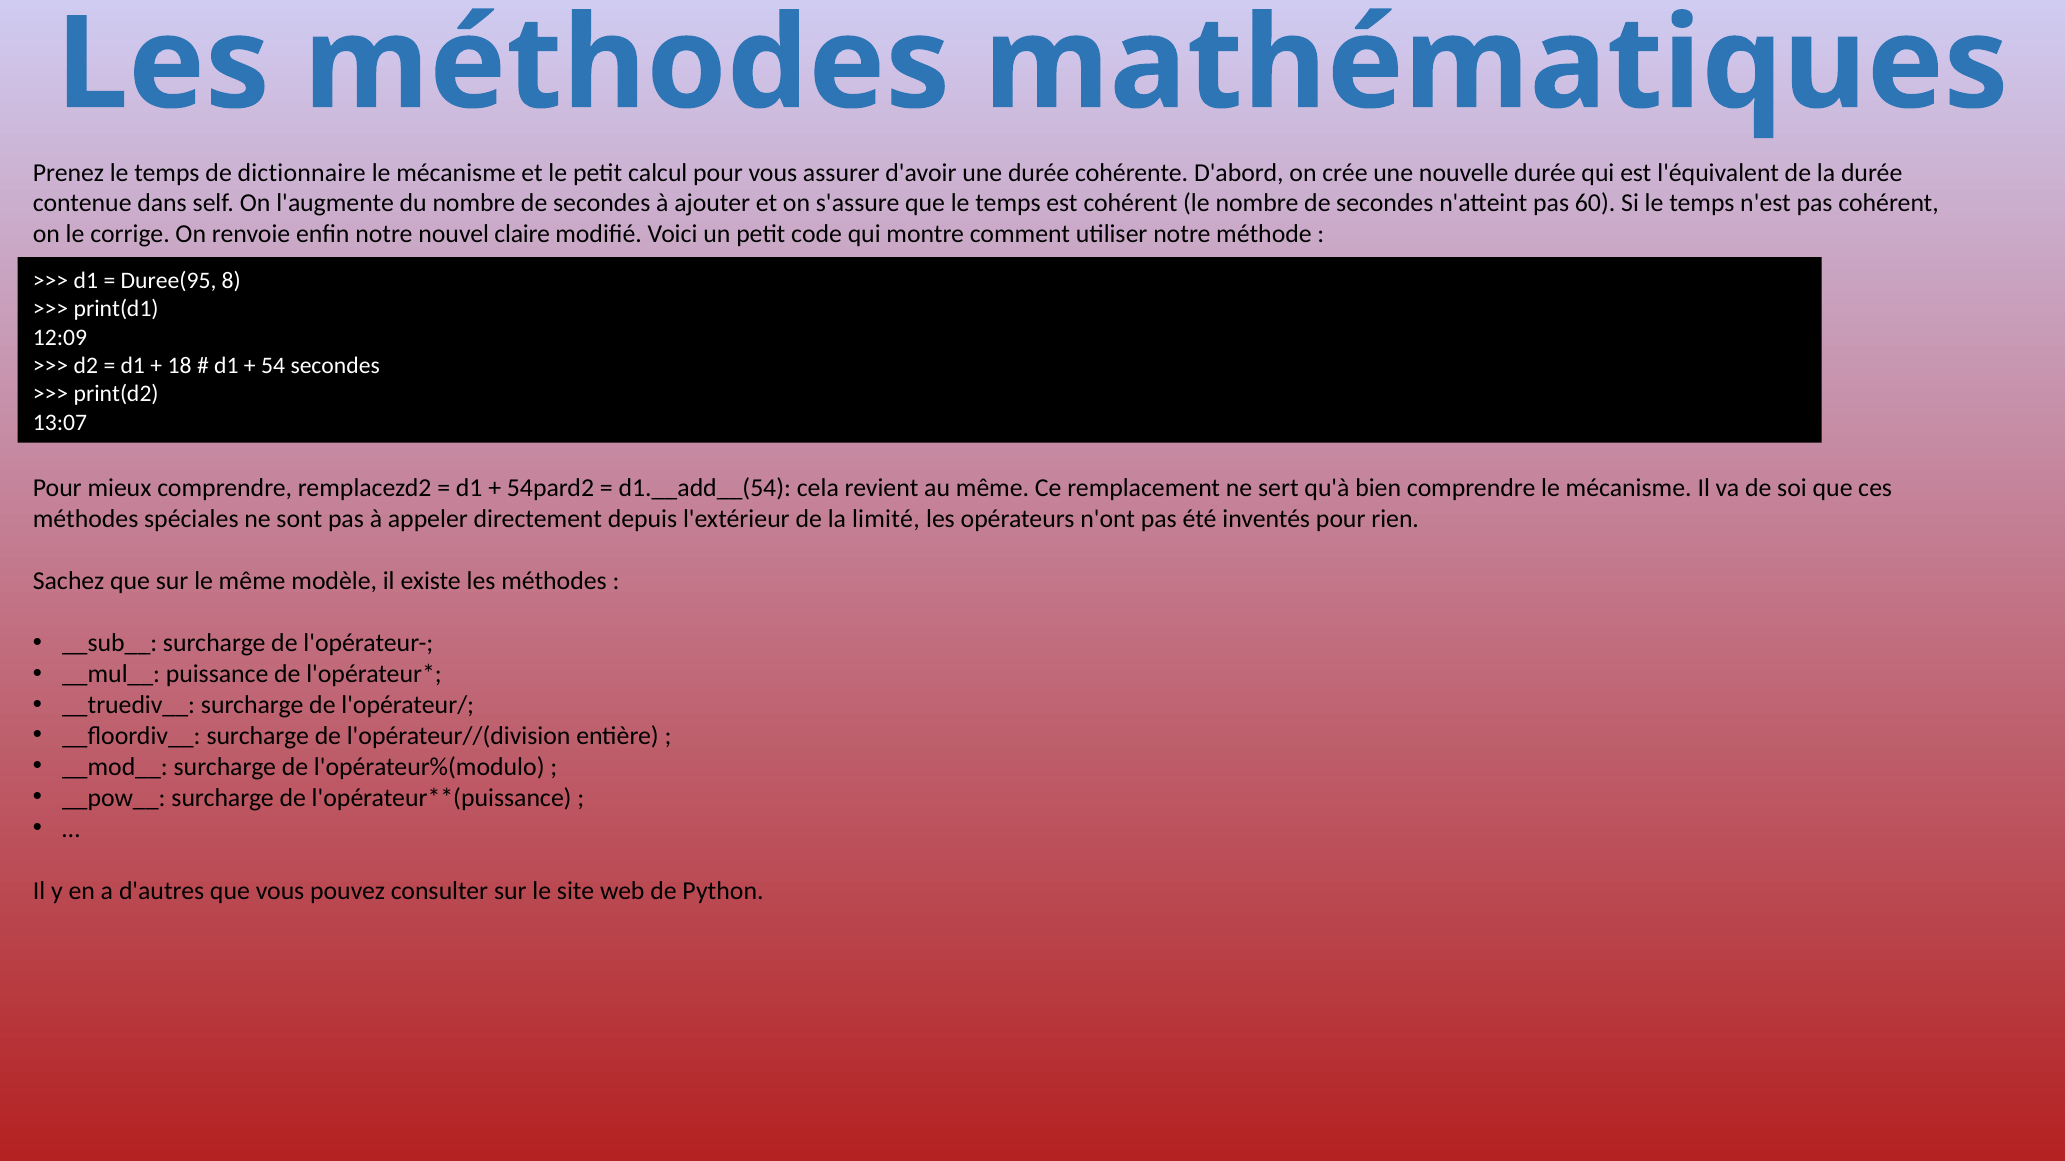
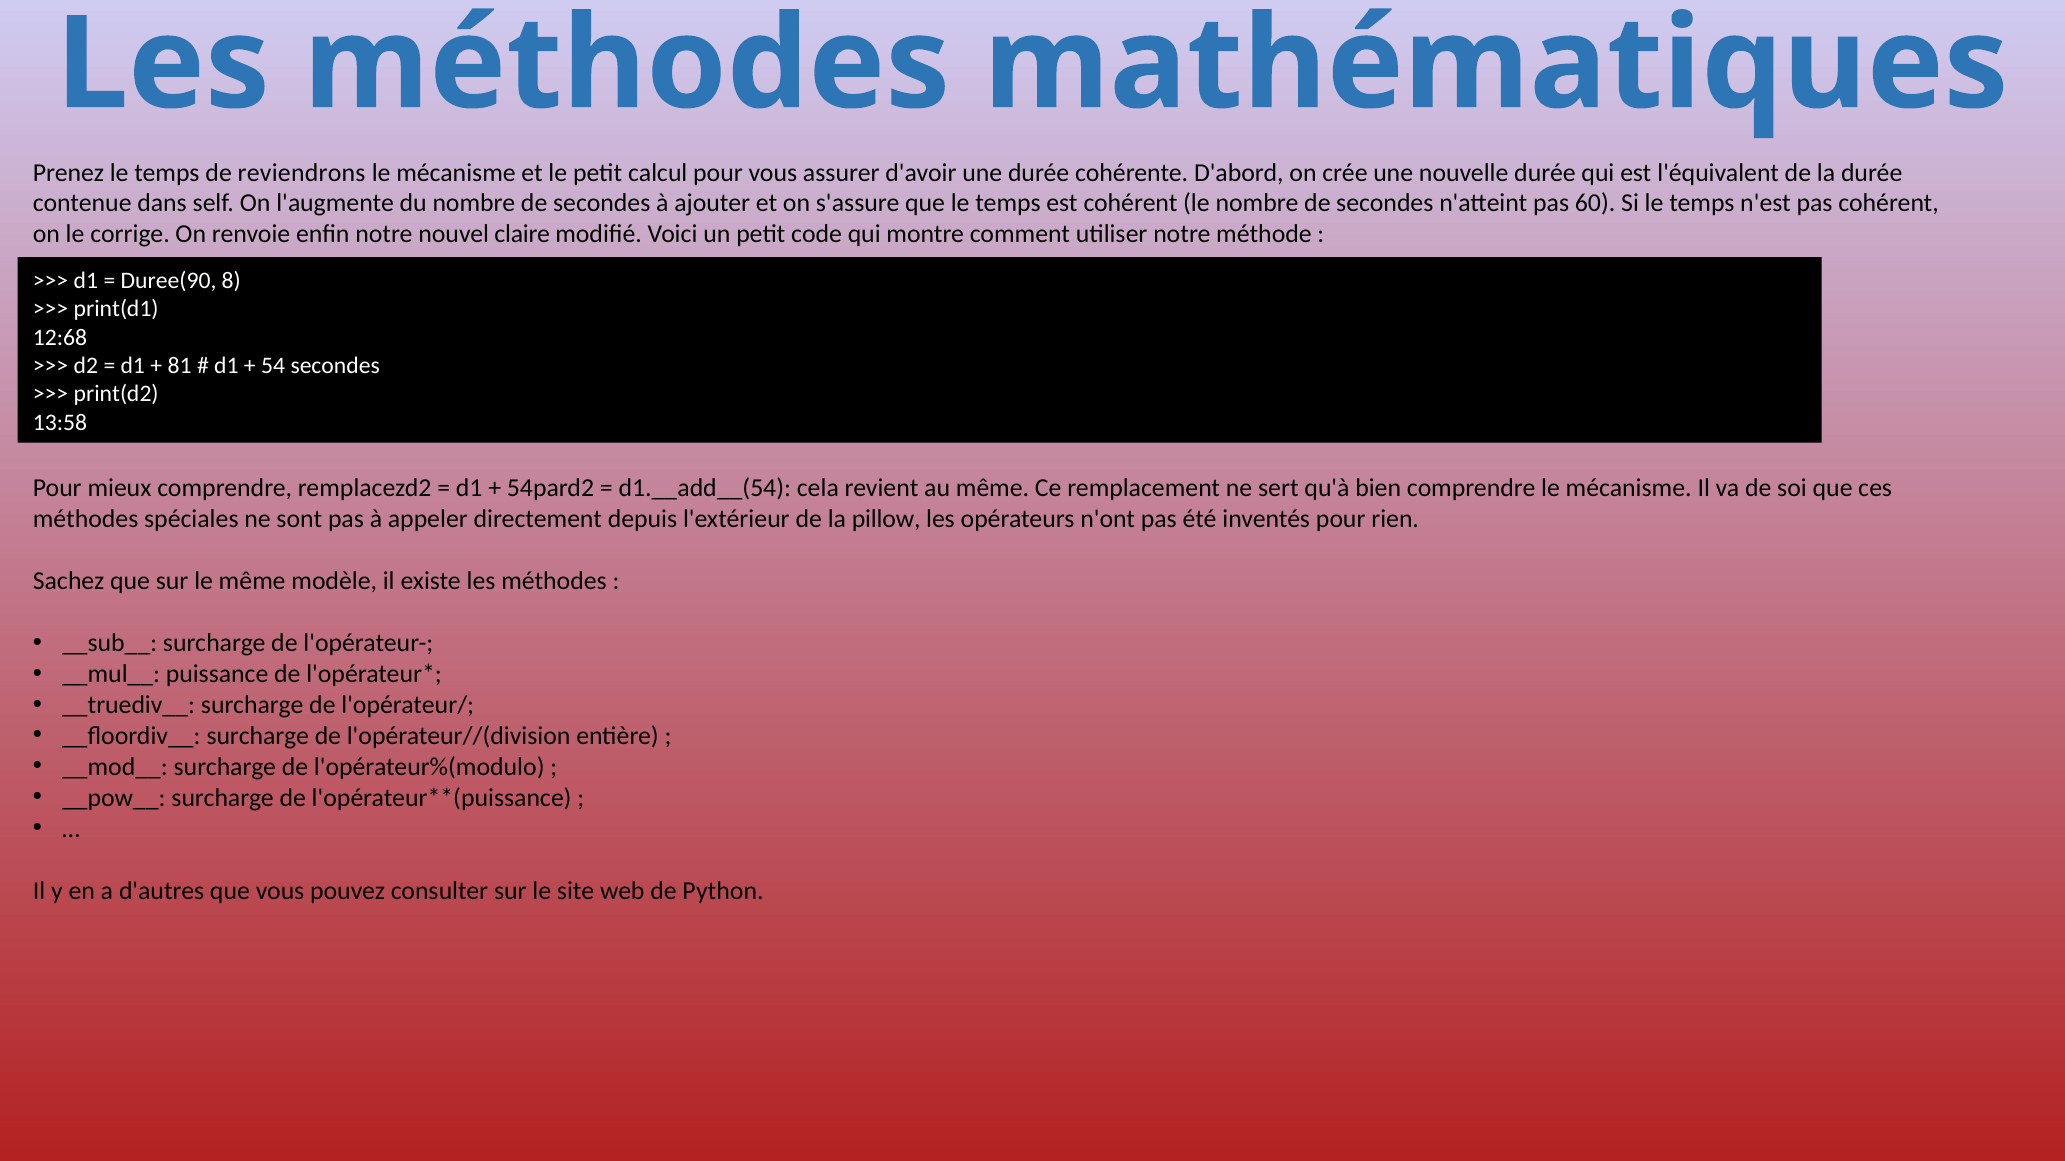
dictionnaire: dictionnaire -> reviendrons
Duree(95: Duree(95 -> Duree(90
12:09: 12:09 -> 12:68
18: 18 -> 81
13:07: 13:07 -> 13:58
limité: limité -> pillow
